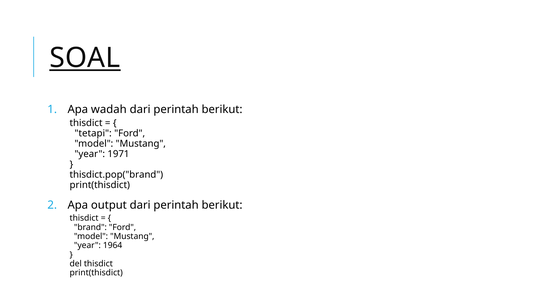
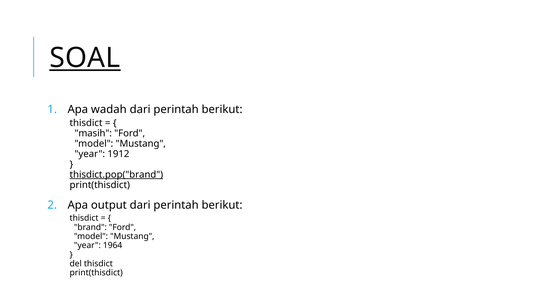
tetapi: tetapi -> masih
1971: 1971 -> 1912
thisdict.pop("brand underline: none -> present
